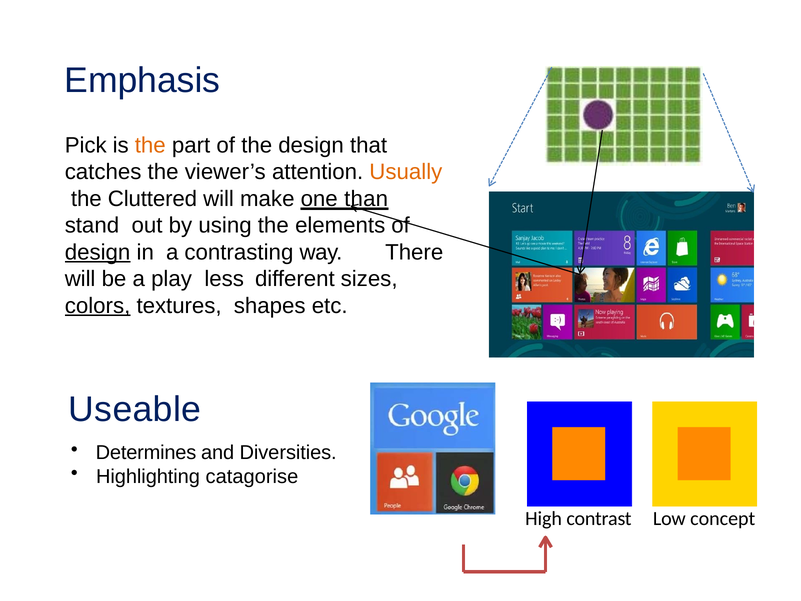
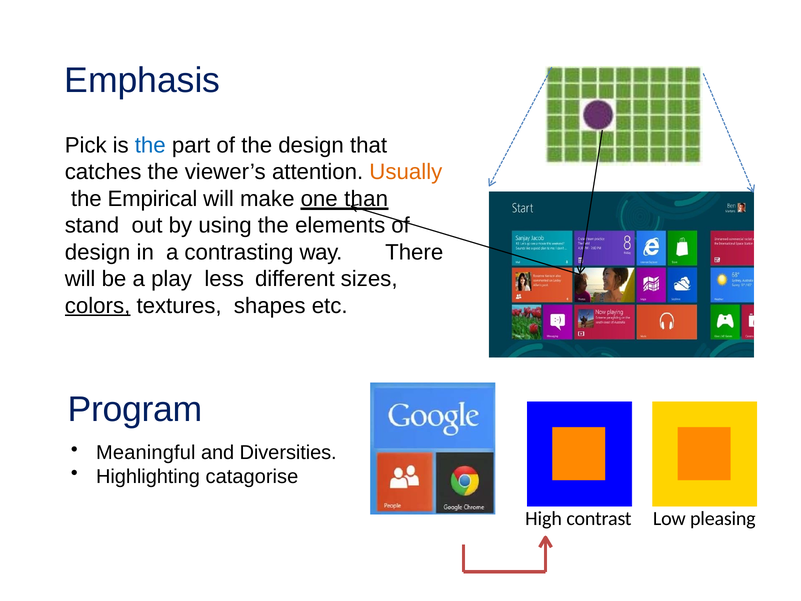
the at (150, 145) colour: orange -> blue
Cluttered: Cluttered -> Empirical
design at (98, 252) underline: present -> none
Useable: Useable -> Program
Determines: Determines -> Meaningful
concept: concept -> pleasing
